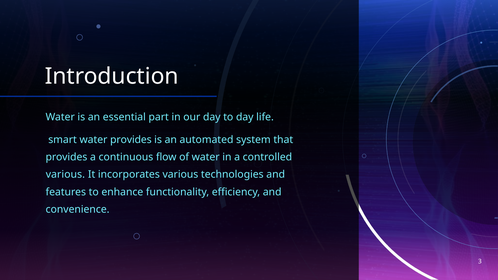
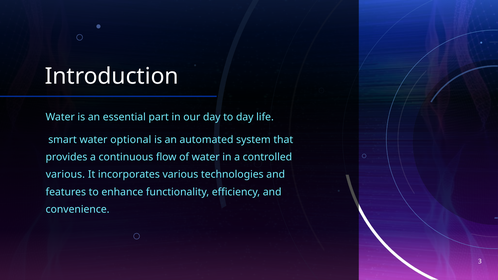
water provides: provides -> optional
